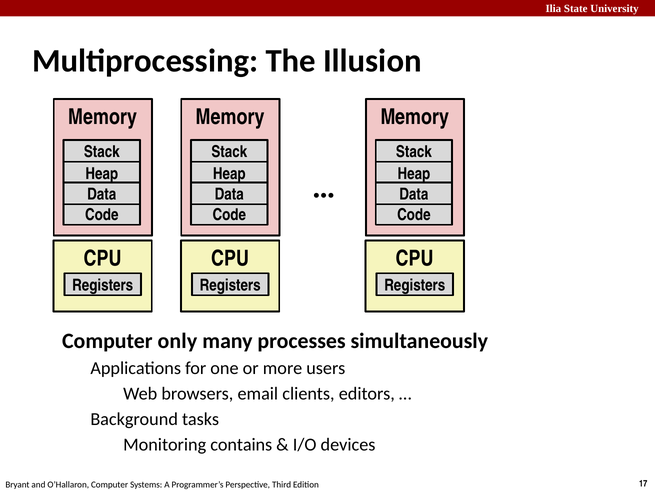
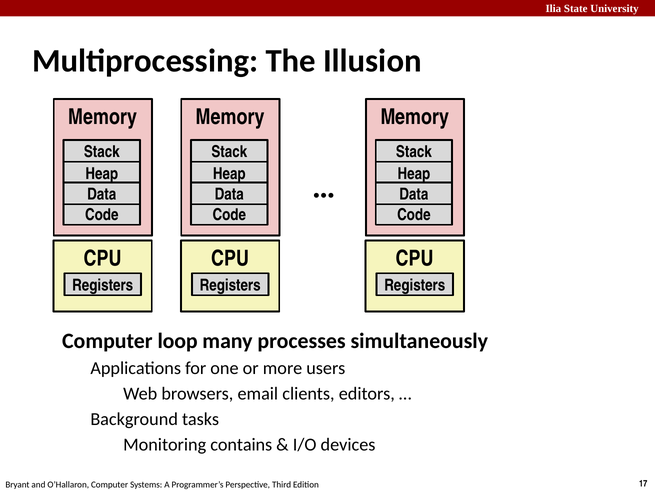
only: only -> loop
